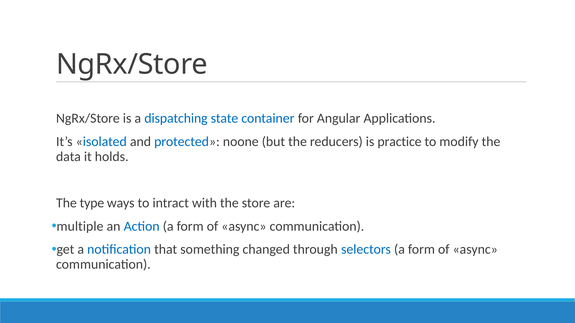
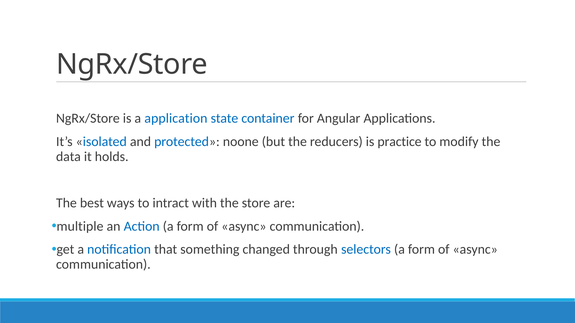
dispatching: dispatching -> application
type: type -> best
